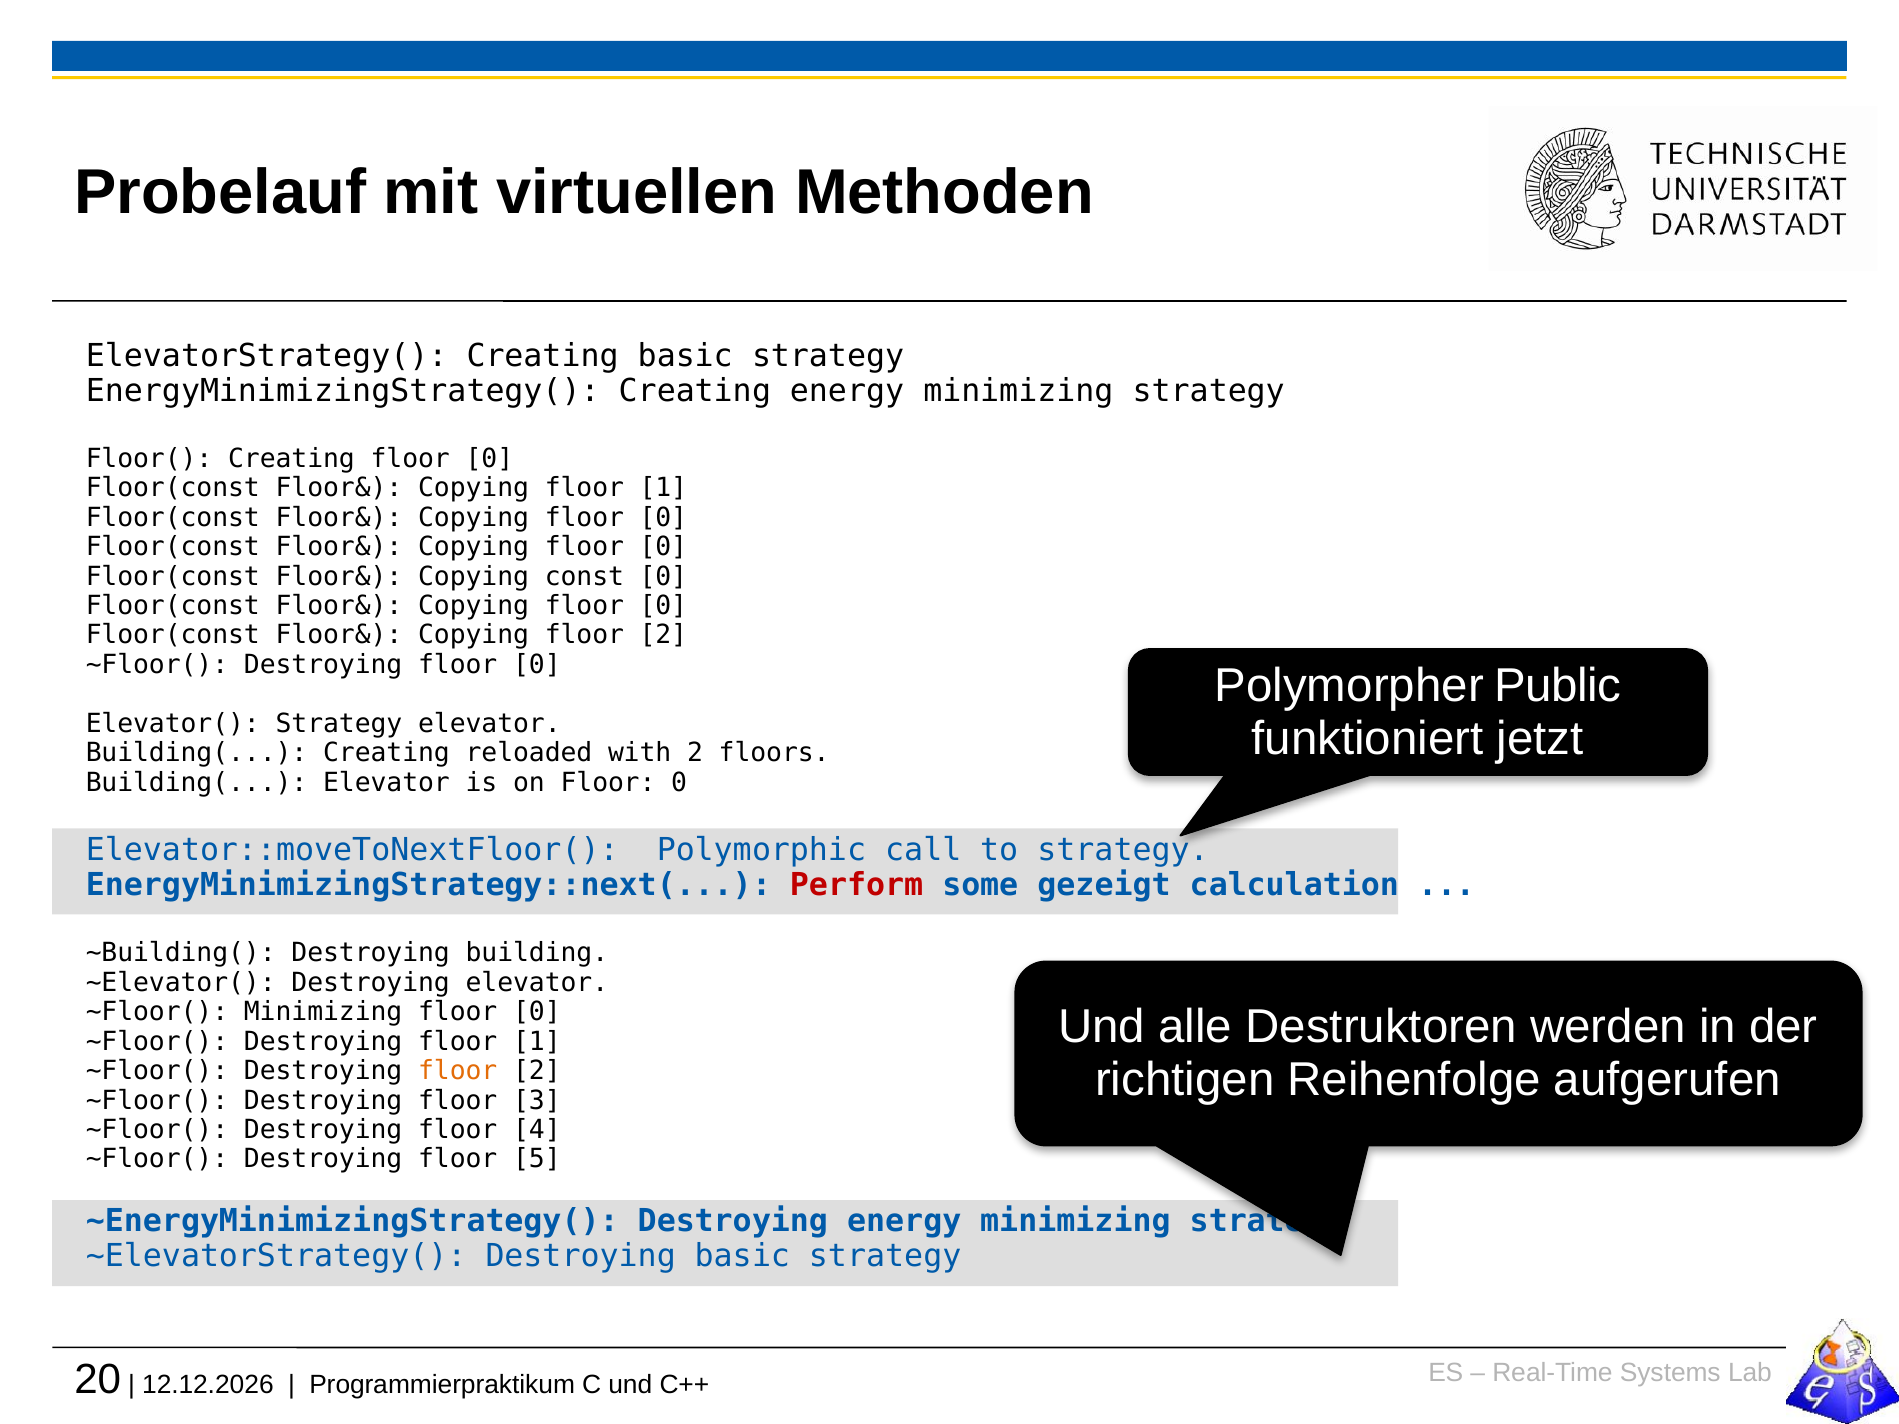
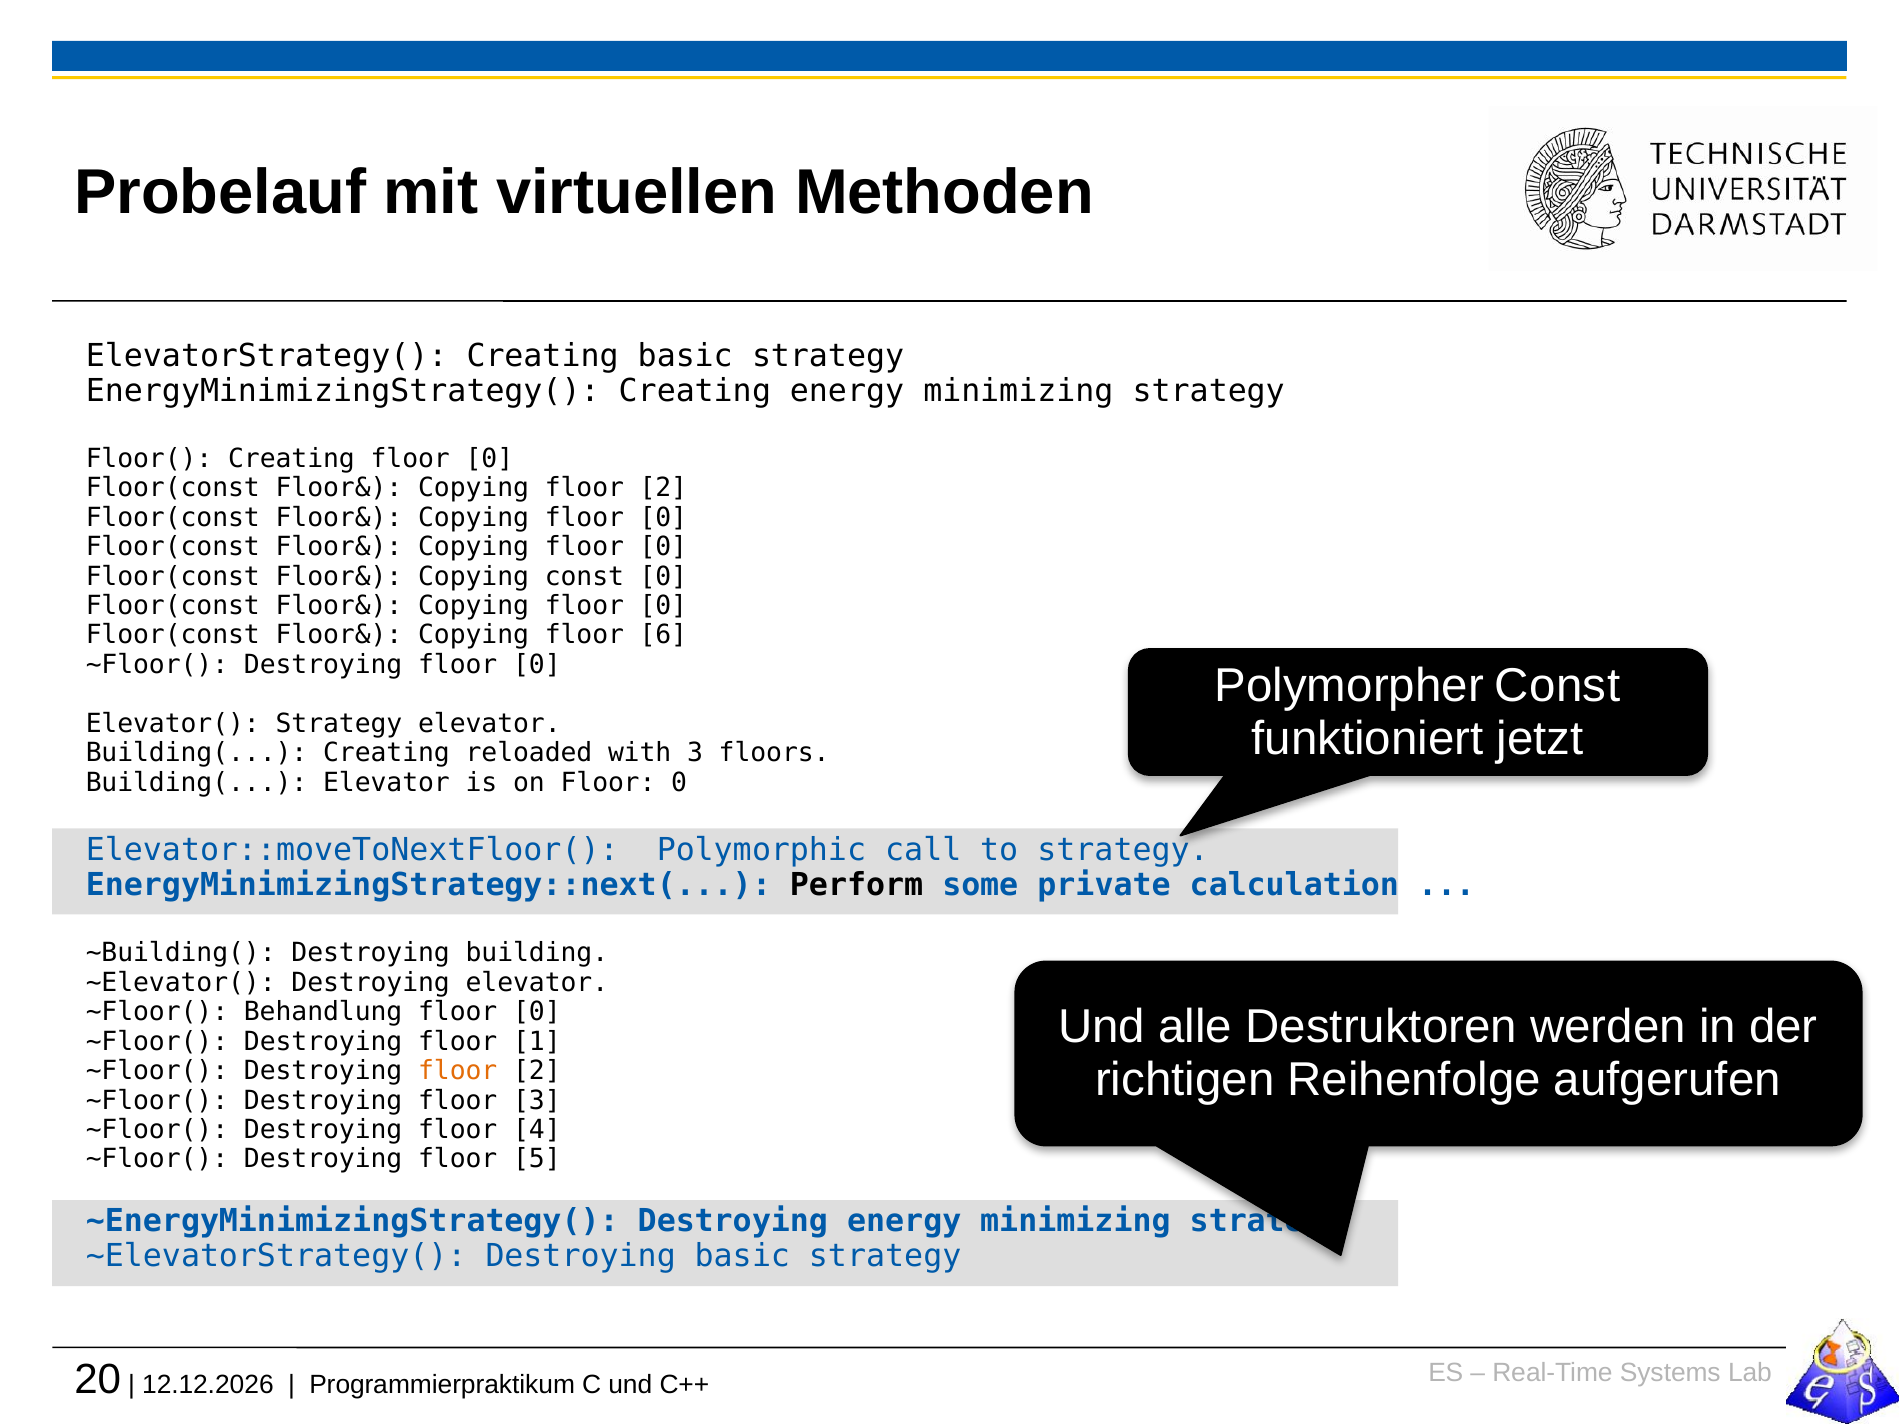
Copying floor 1: 1 -> 2
Copying floor 2: 2 -> 6
Polymorpher Public: Public -> Const
with 2: 2 -> 3
Perform colour: red -> black
gezeigt: gezeigt -> private
~Floor( Minimizing: Minimizing -> Behandlung
